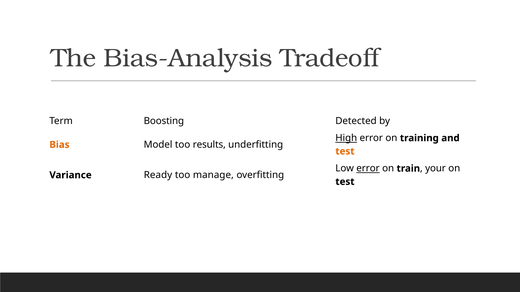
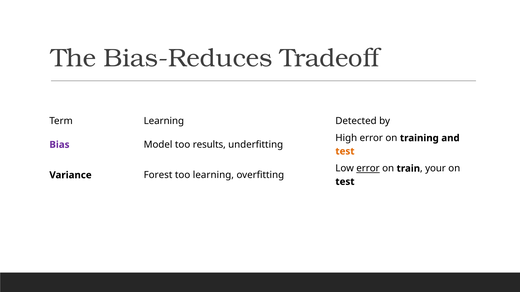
Bias-Analysis: Bias-Analysis -> Bias-Reduces
Term Boosting: Boosting -> Learning
High underline: present -> none
Bias colour: orange -> purple
Ready: Ready -> Forest
too manage: manage -> learning
